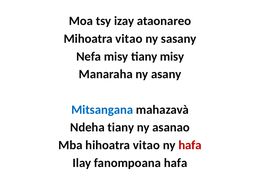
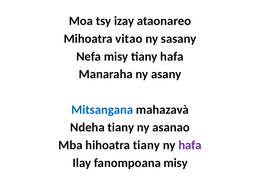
tiany misy: misy -> hafa
hihoatra vitao: vitao -> tiany
hafa at (190, 145) colour: red -> purple
fanompoana hafa: hafa -> misy
